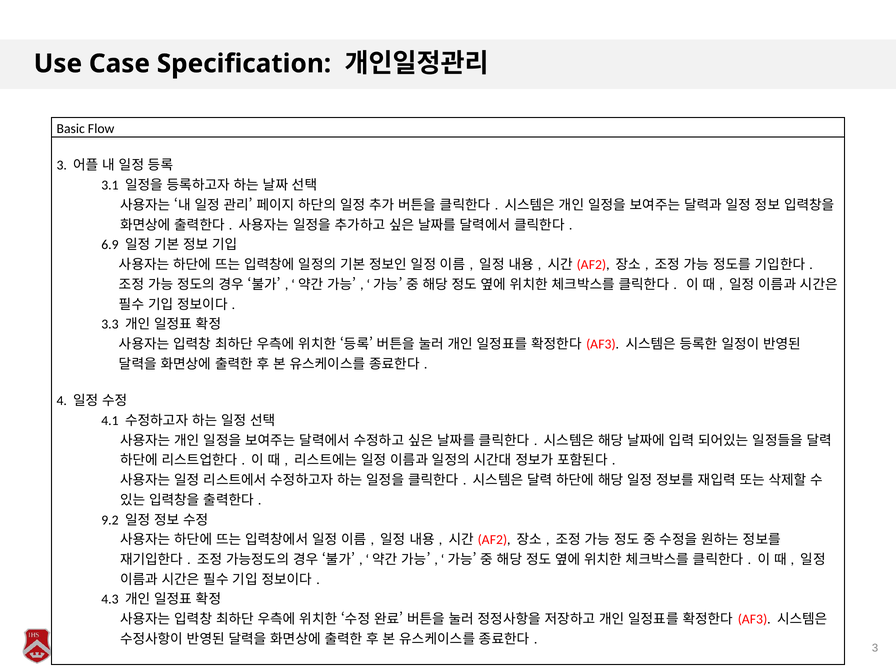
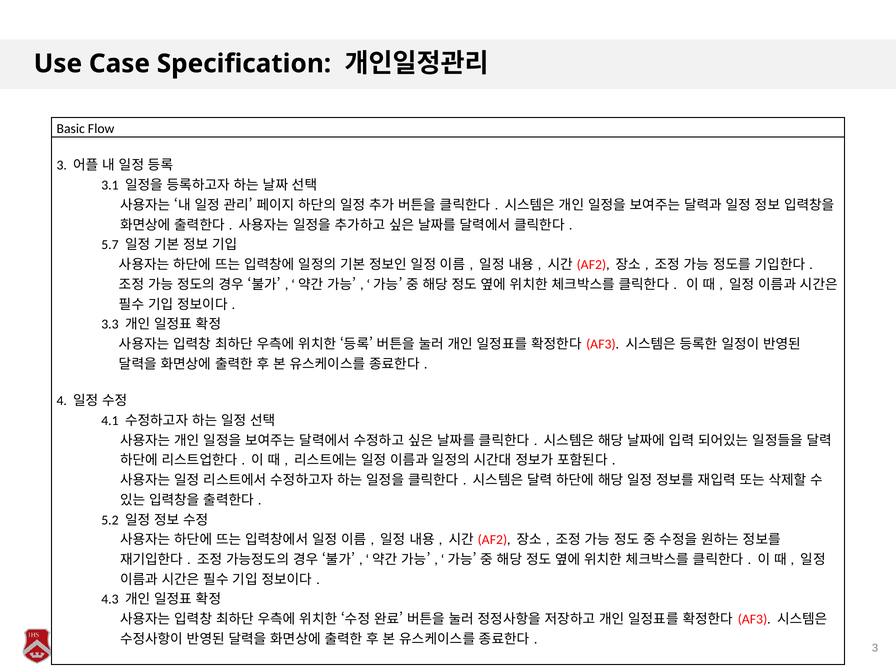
6.9: 6.9 -> 5.7
9.2: 9.2 -> 5.2
